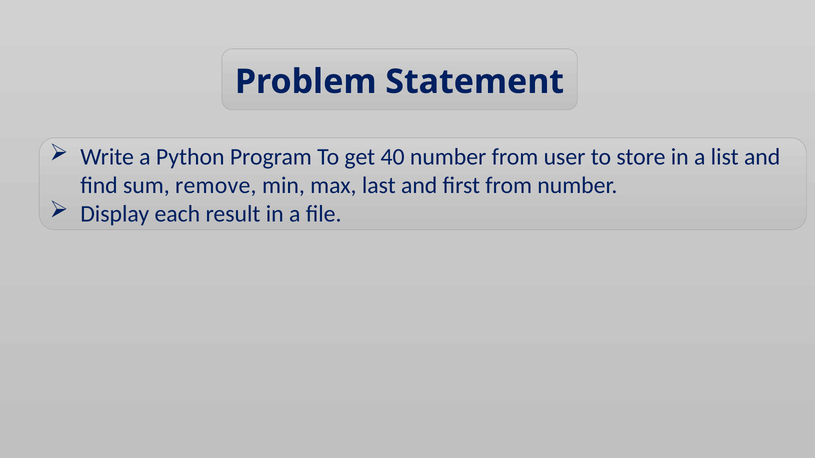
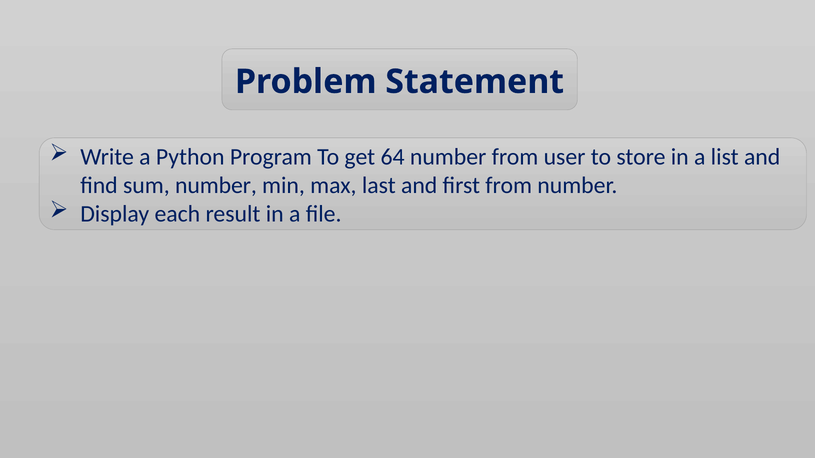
40: 40 -> 64
sum remove: remove -> number
